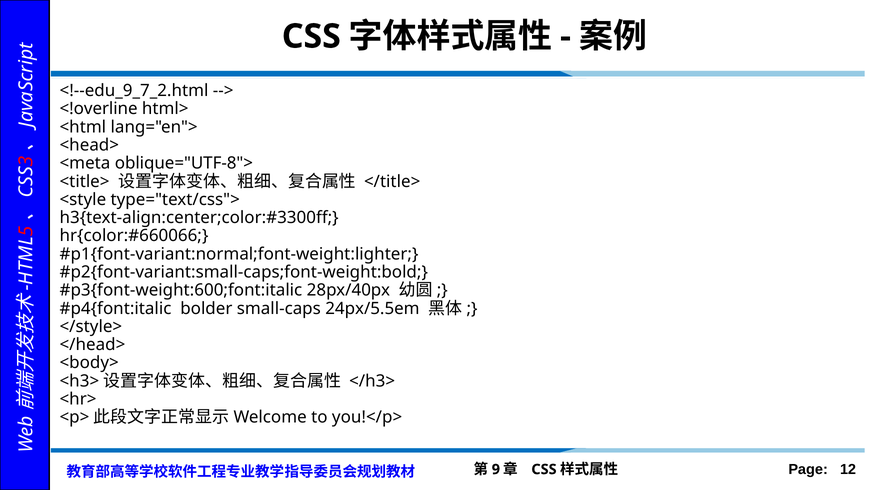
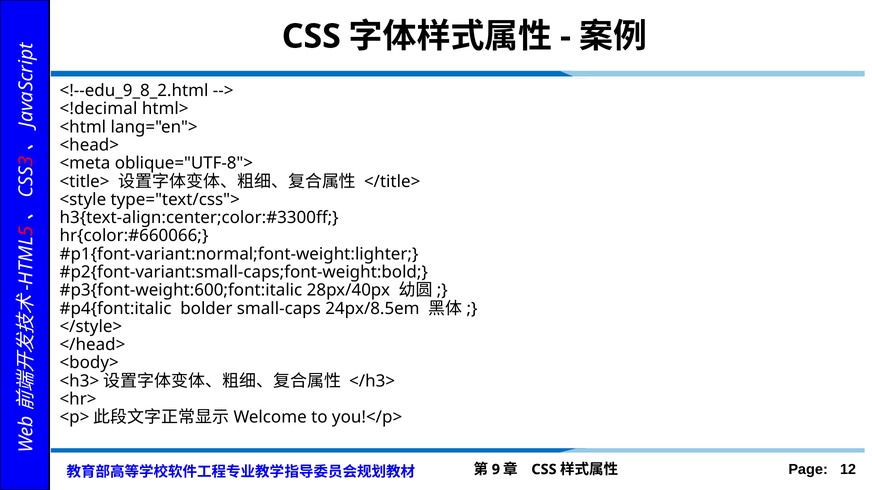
<!--edu_9_7_2.html: <!--edu_9_7_2.html -> <!--edu_9_8_2.html
<!overline: <!overline -> <!decimal
24px/5.5em: 24px/5.5em -> 24px/8.5em
